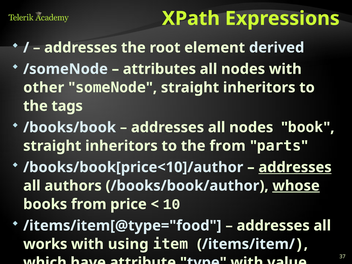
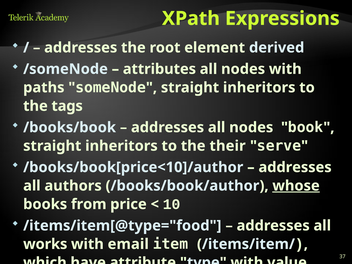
other: other -> paths
the from: from -> their
parts: parts -> serve
addresses at (295, 167) underline: present -> none
using: using -> email
